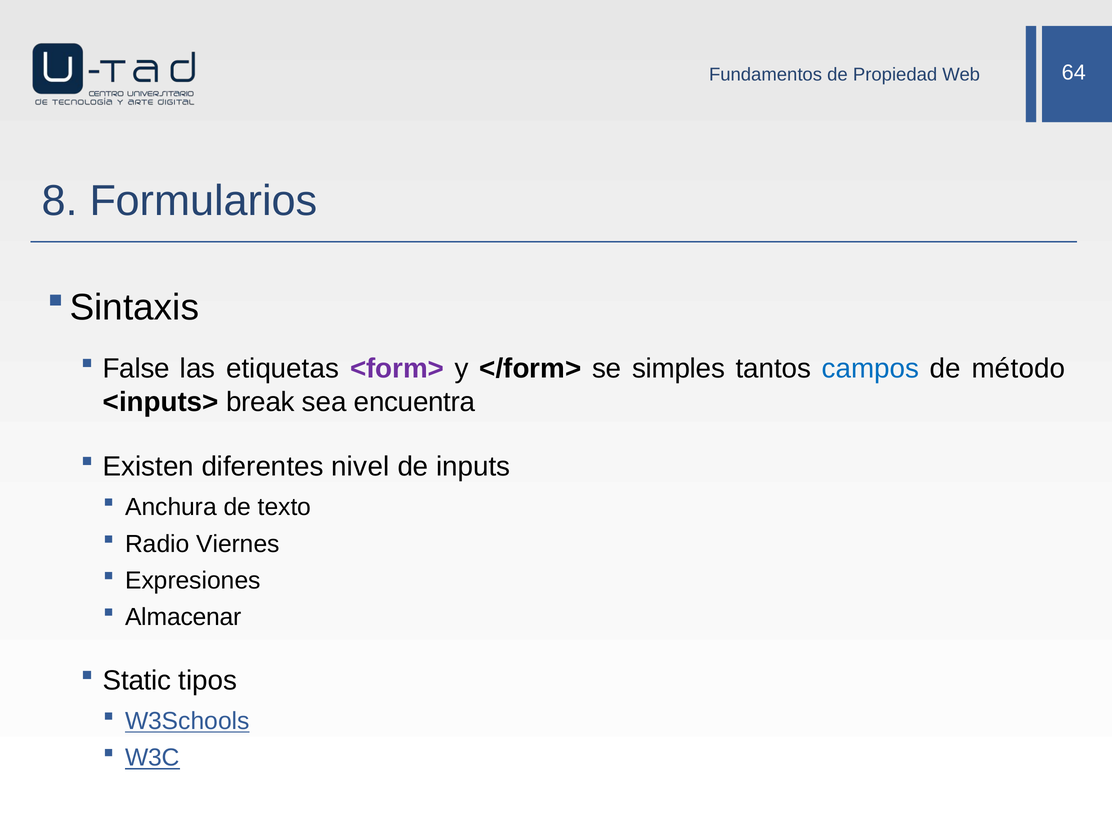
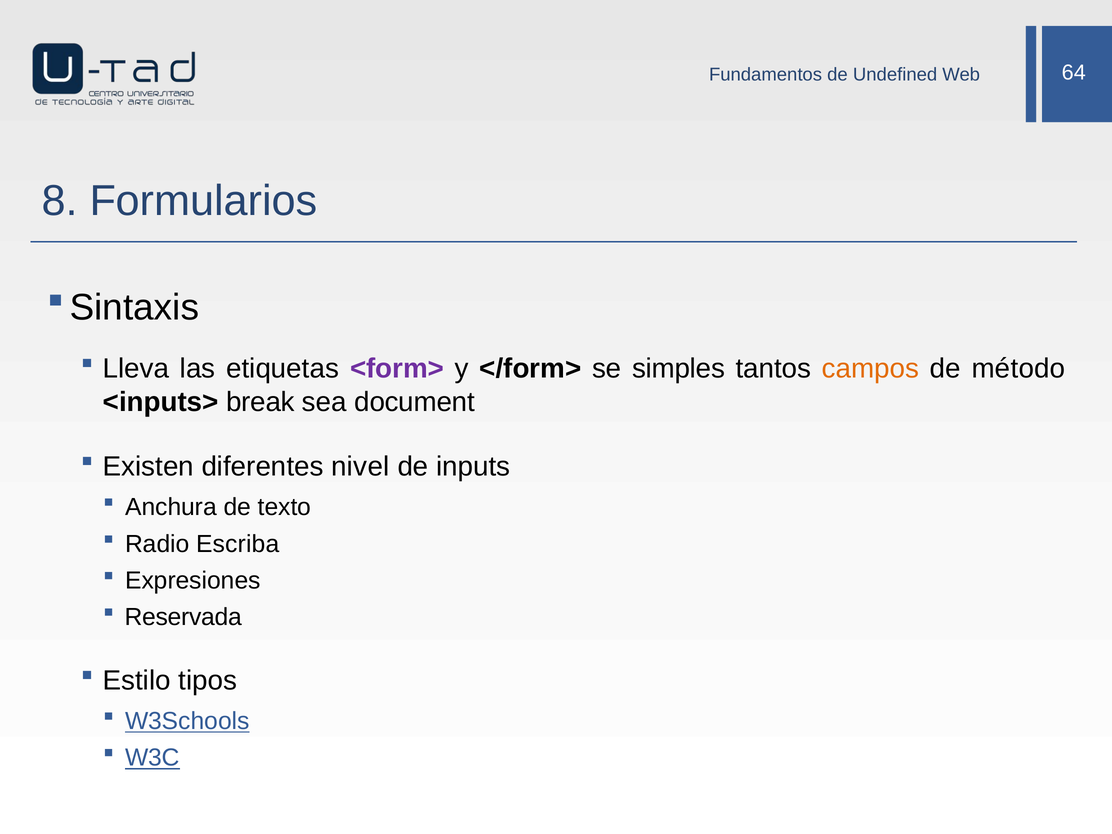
Propiedad: Propiedad -> Undefined
False: False -> Lleva
campos colour: blue -> orange
encuentra: encuentra -> document
Viernes: Viernes -> Escriba
Almacenar: Almacenar -> Reservada
Static: Static -> Estilo
